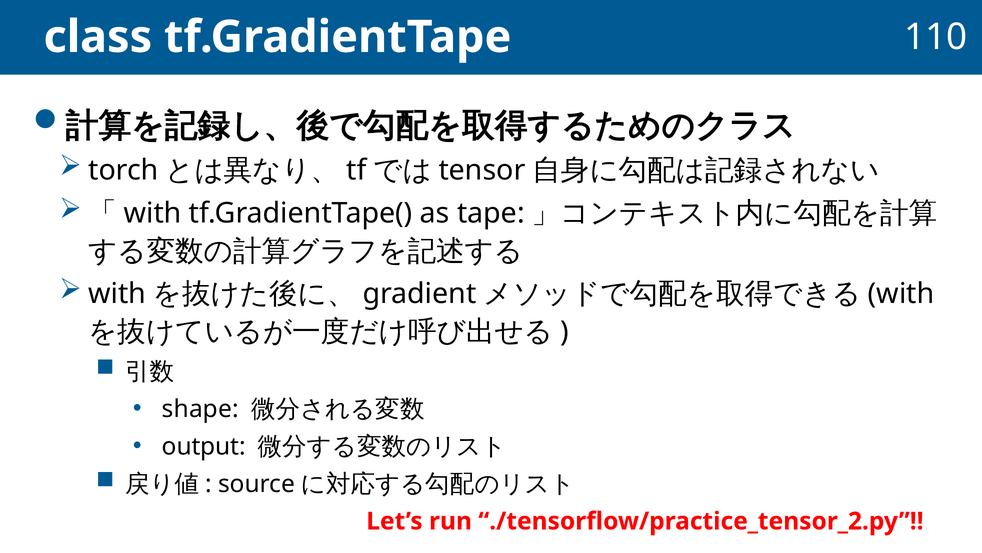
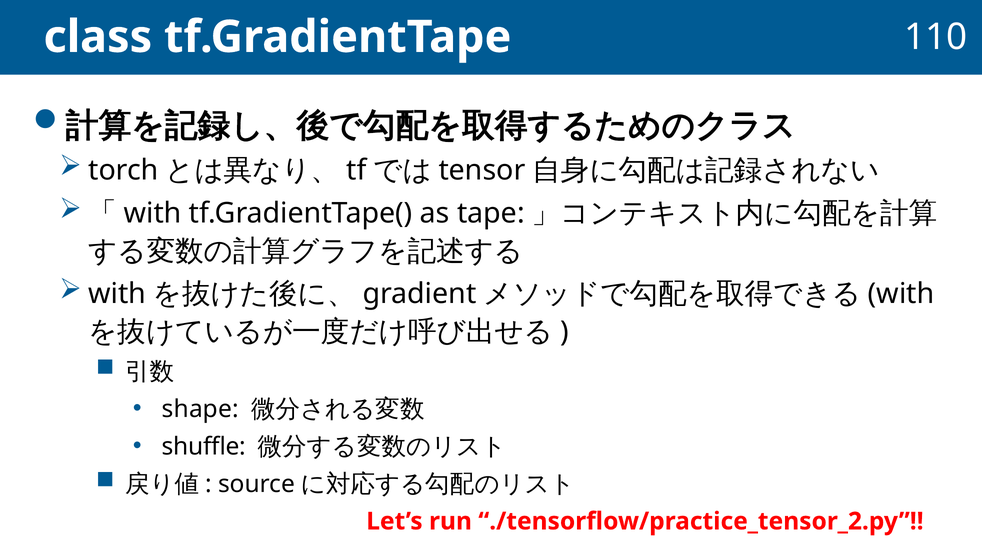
output: output -> shuffle
